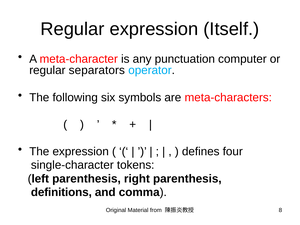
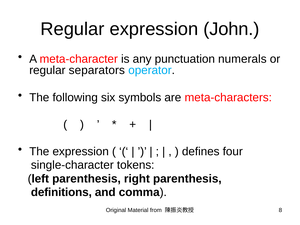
Itself: Itself -> John
computer: computer -> numerals
